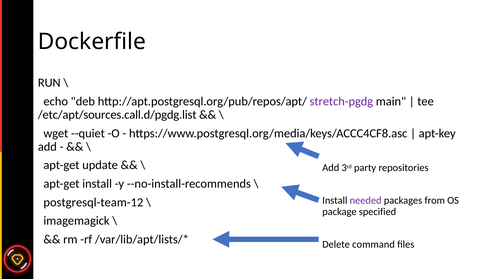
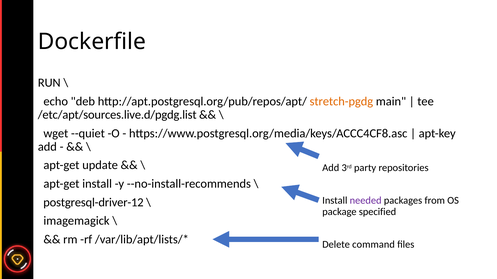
stretch-pgdg colour: purple -> orange
/etc/apt/sources.call.d/pgdg.list: /etc/apt/sources.call.d/pgdg.list -> /etc/apt/sources.live.d/pgdg.list
postgresql-team-12: postgresql-team-12 -> postgresql-driver-12
